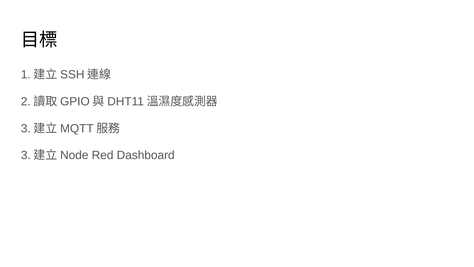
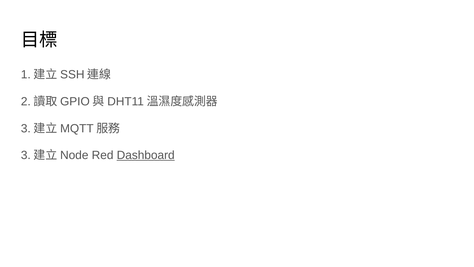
Dashboard underline: none -> present
